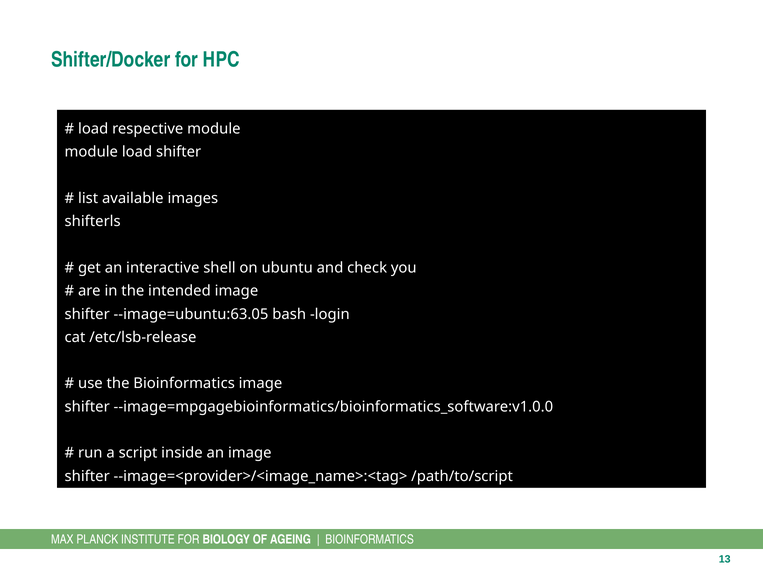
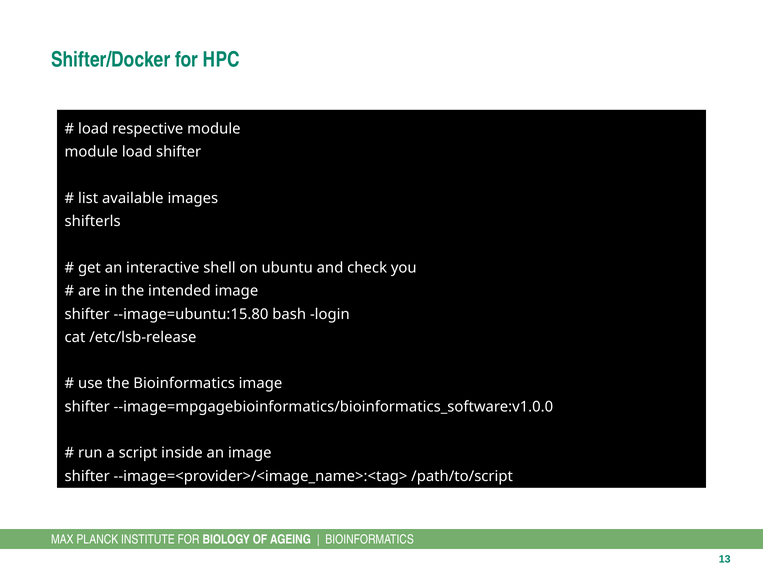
--image=ubuntu:63.05: --image=ubuntu:63.05 -> --image=ubuntu:15.80
